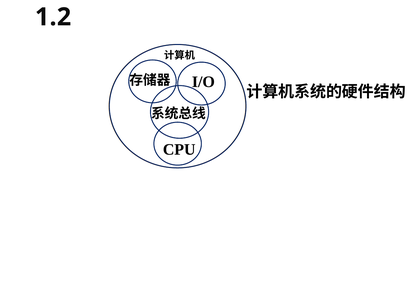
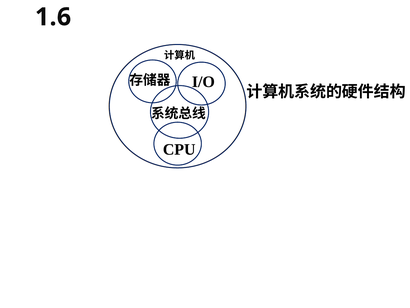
1.2: 1.2 -> 1.6
